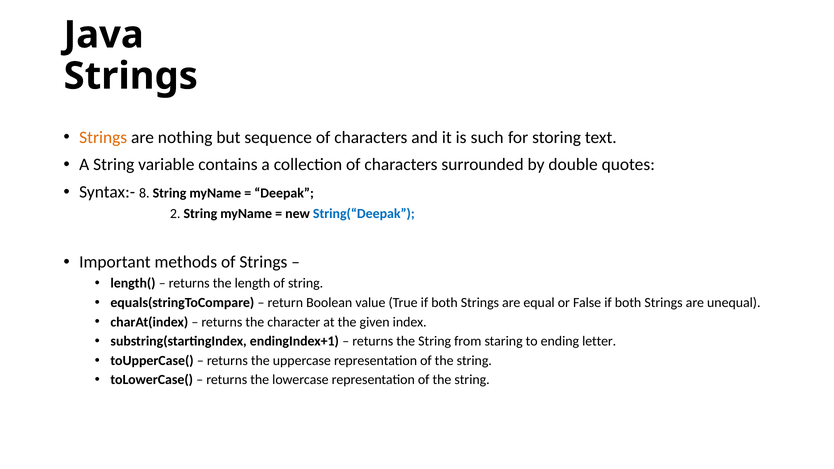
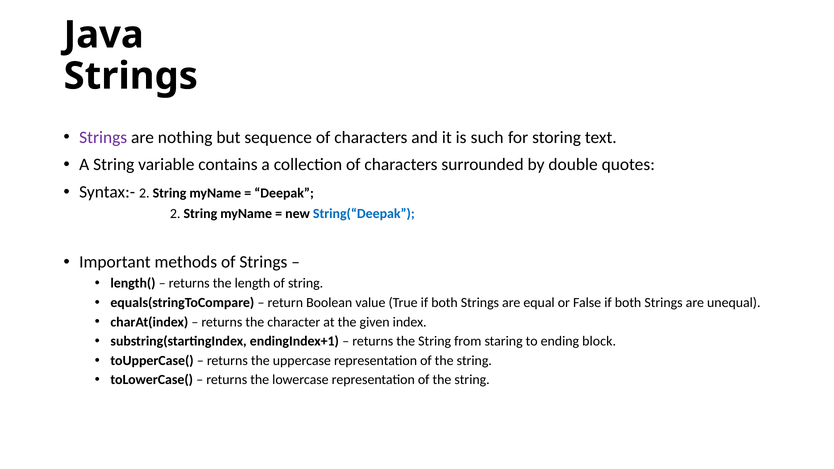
Strings at (103, 137) colour: orange -> purple
Syntax:- 8: 8 -> 2
letter: letter -> block
